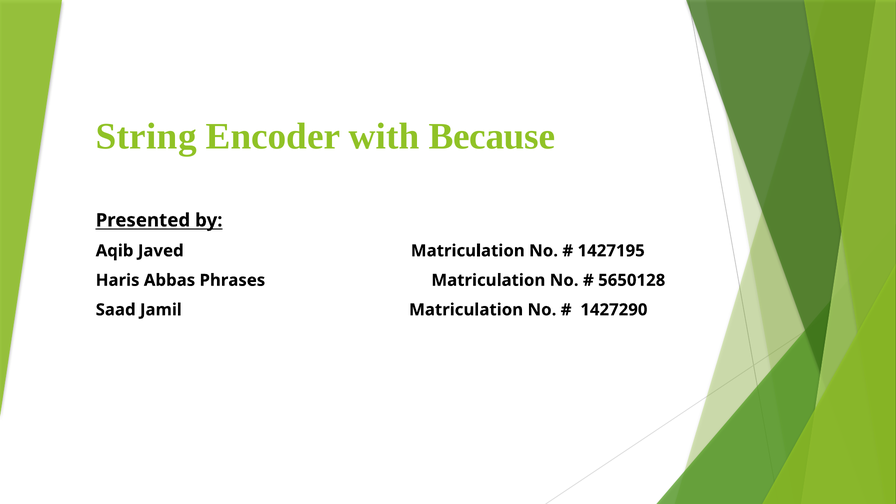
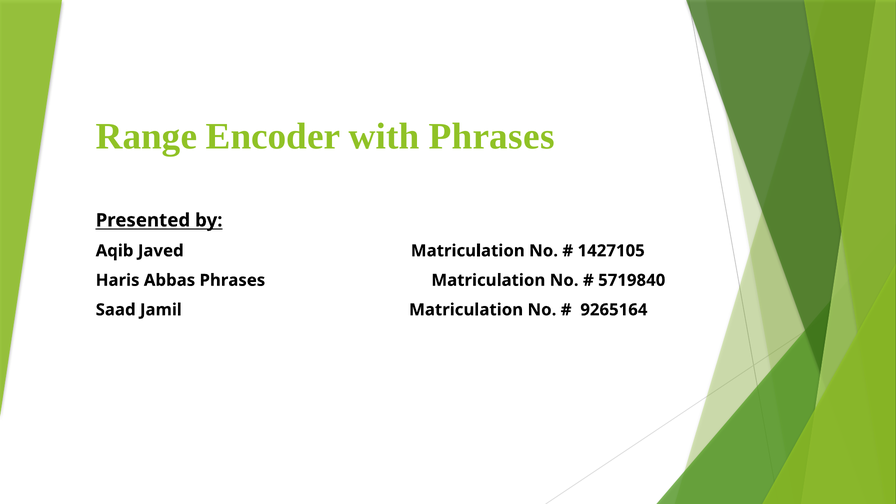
String: String -> Range
with Because: Because -> Phrases
1427195: 1427195 -> 1427105
5650128: 5650128 -> 5719840
1427290: 1427290 -> 9265164
